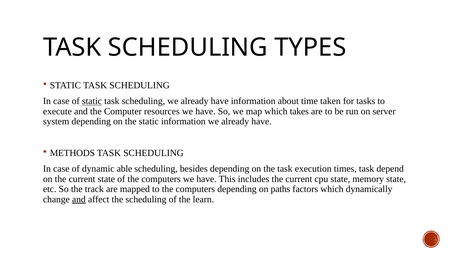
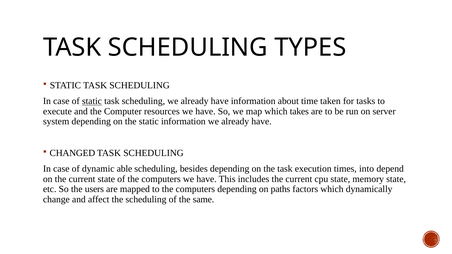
METHODS: METHODS -> CHANGED
times task: task -> into
track: track -> users
and at (79, 199) underline: present -> none
learn: learn -> same
